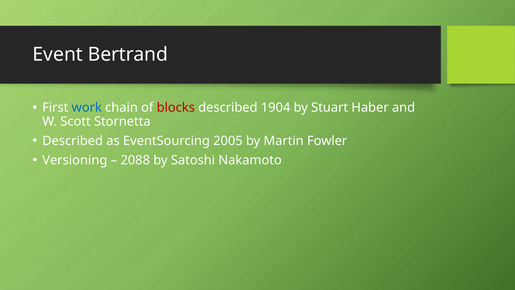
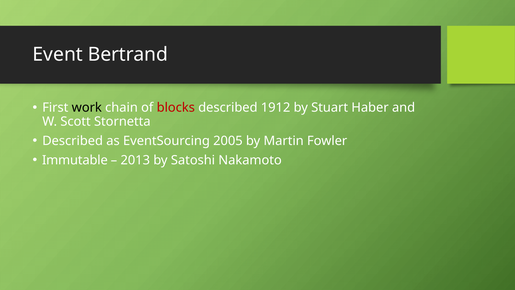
work colour: blue -> black
1904: 1904 -> 1912
Versioning: Versioning -> Immutable
2088: 2088 -> 2013
